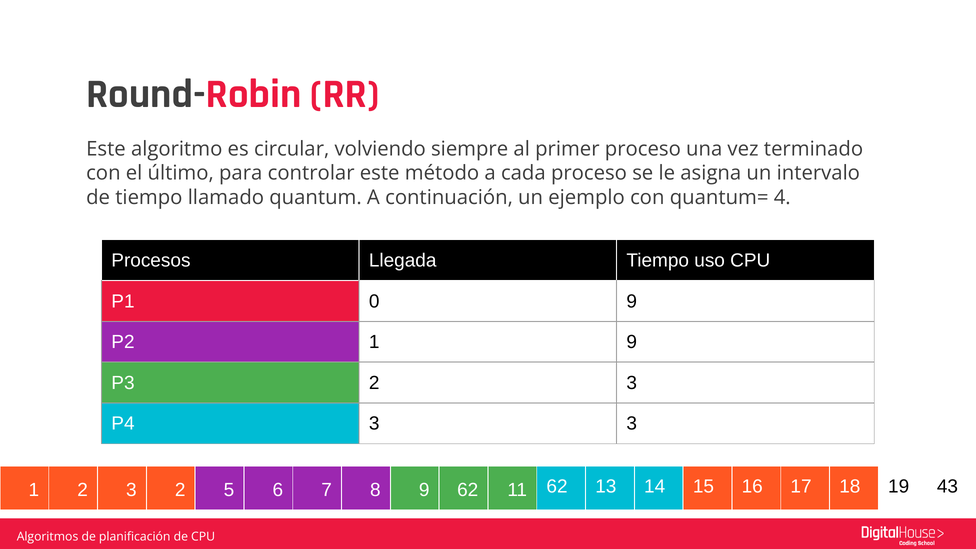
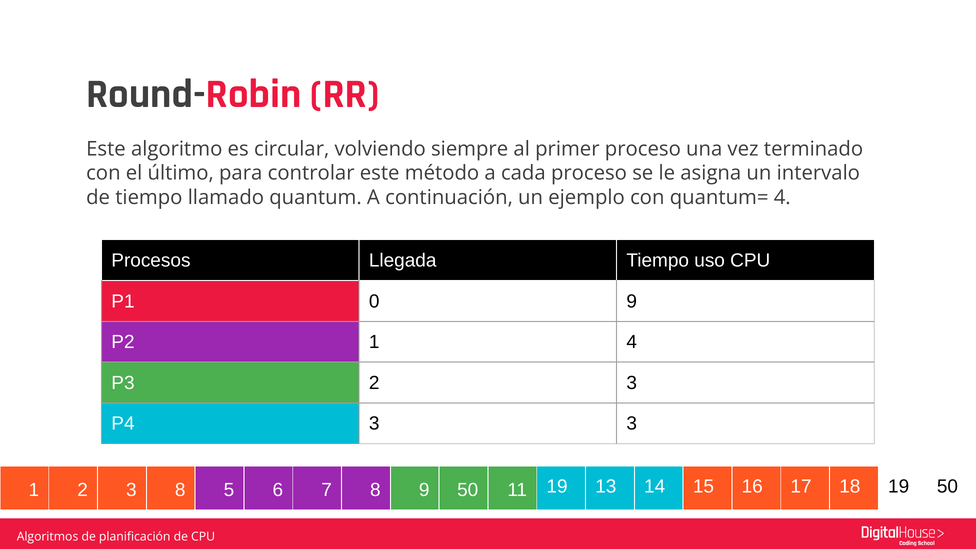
1 9: 9 -> 4
3 2: 2 -> 8
9 62: 62 -> 50
11 62: 62 -> 19
19 43: 43 -> 50
